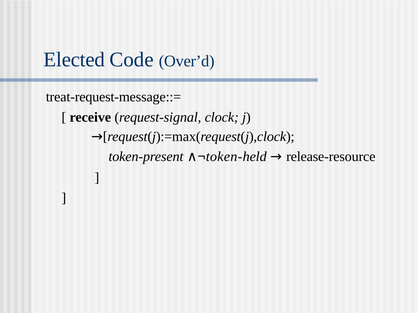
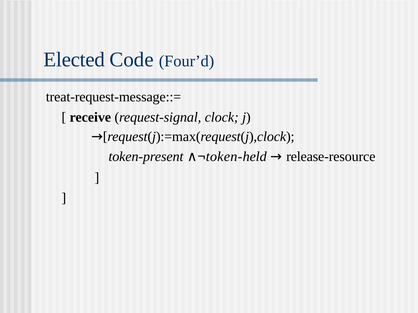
Over’d: Over’d -> Four’d
